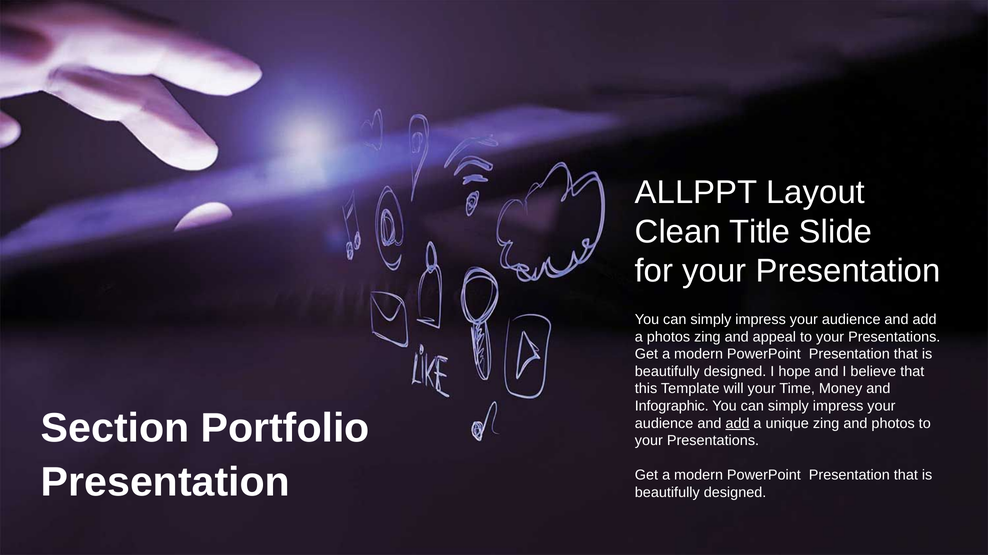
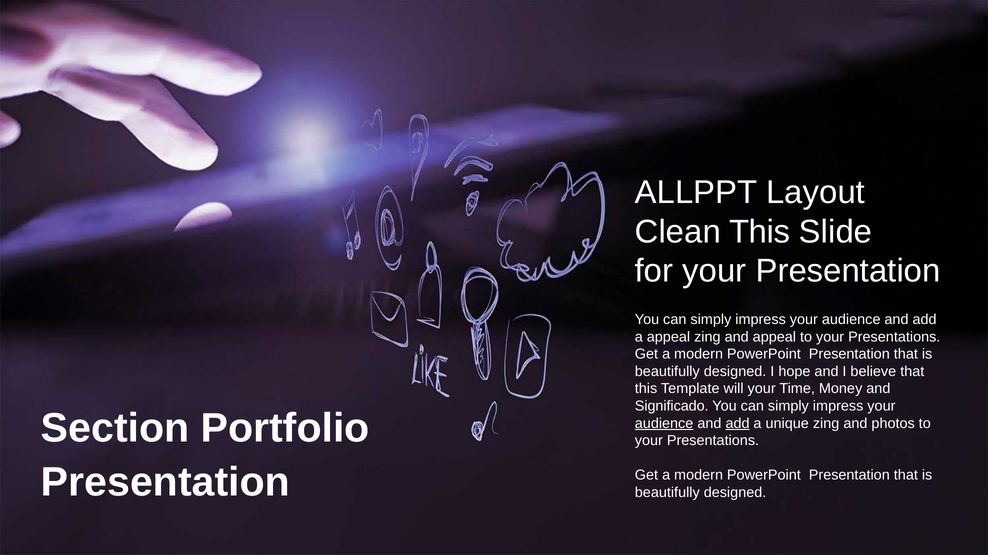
Clean Title: Title -> This
a photos: photos -> appeal
Infographic: Infographic -> Significado
audience at (664, 424) underline: none -> present
